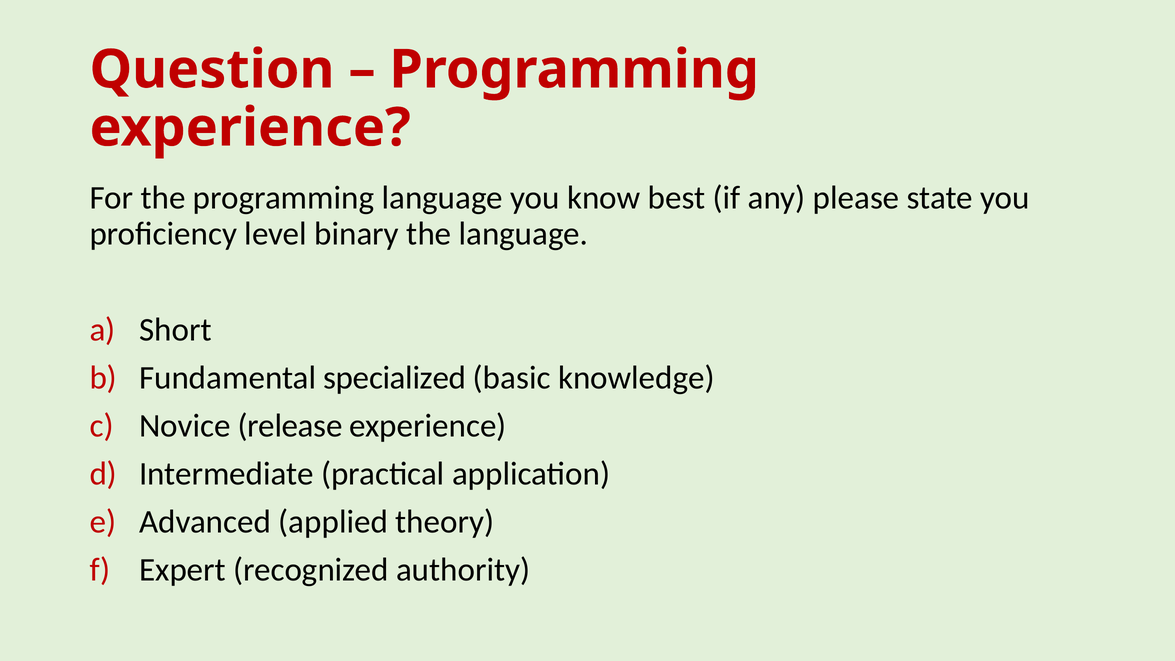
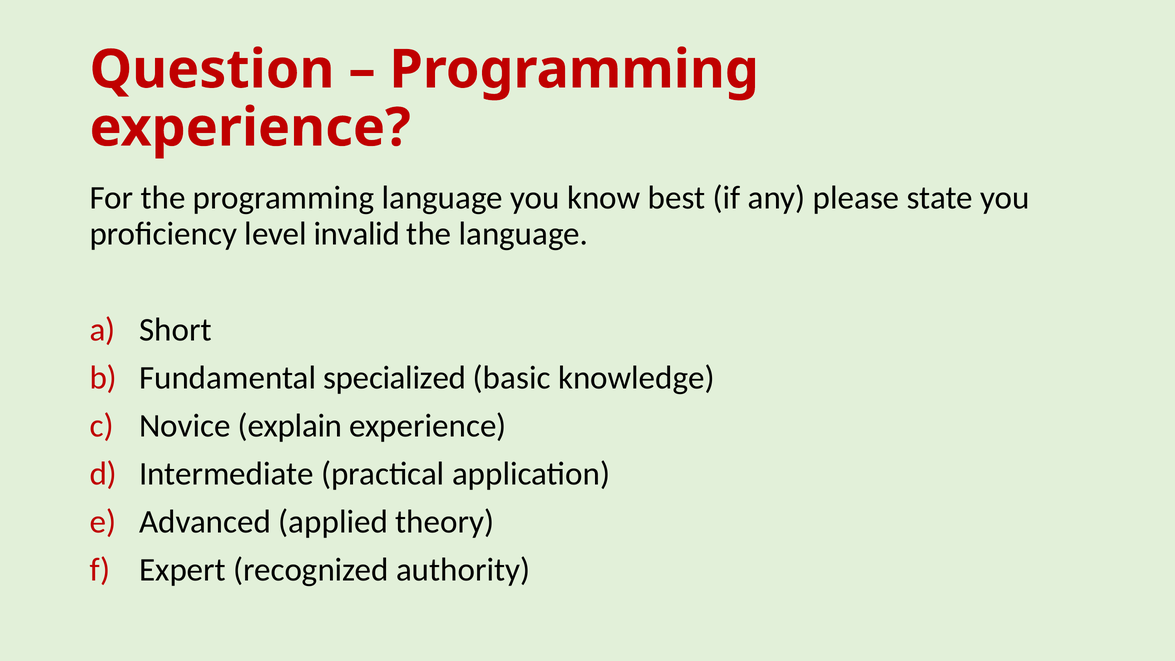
binary: binary -> invalid
release: release -> explain
